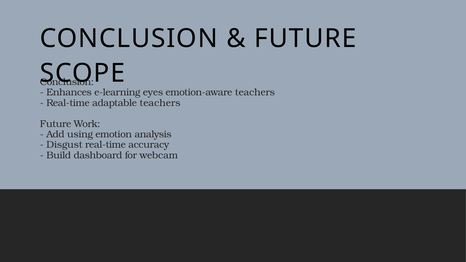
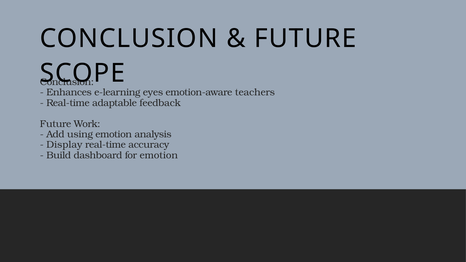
adaptable teachers: teachers -> feedback
Disgust: Disgust -> Display
for webcam: webcam -> emotion
